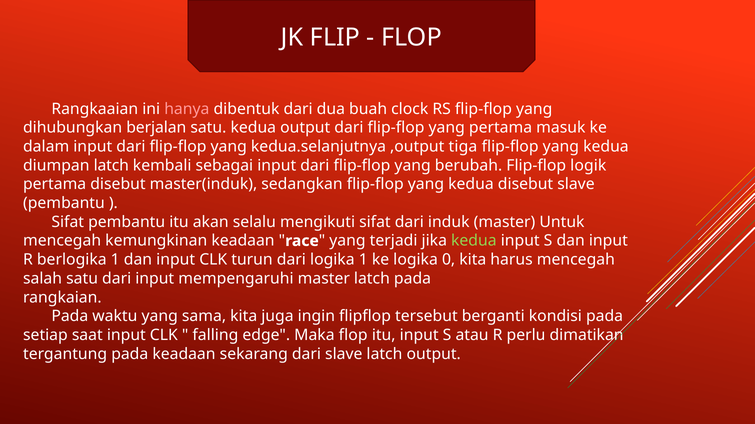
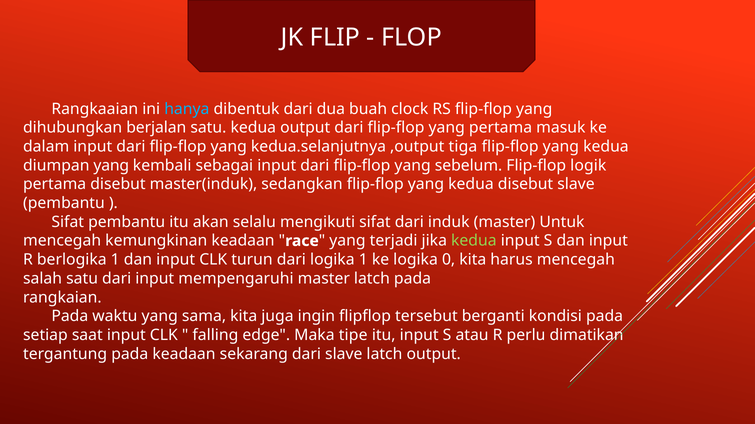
hanya colour: pink -> light blue
diumpan latch: latch -> yang
berubah: berubah -> sebelum
Maka flop: flop -> tipe
